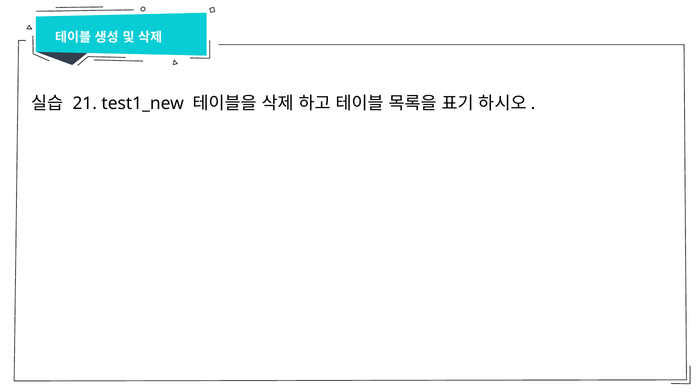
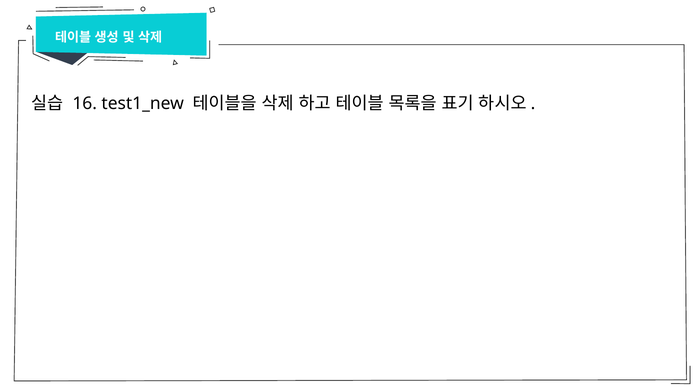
21: 21 -> 16
